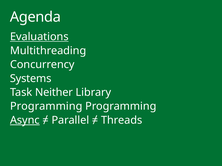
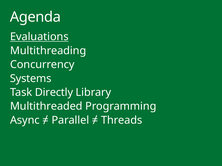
Neither: Neither -> Directly
Programming at (46, 107): Programming -> Multithreaded
Async underline: present -> none
